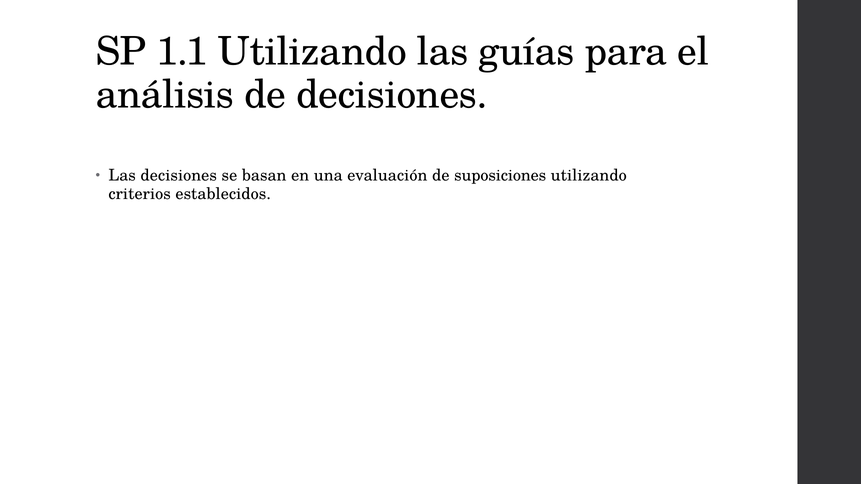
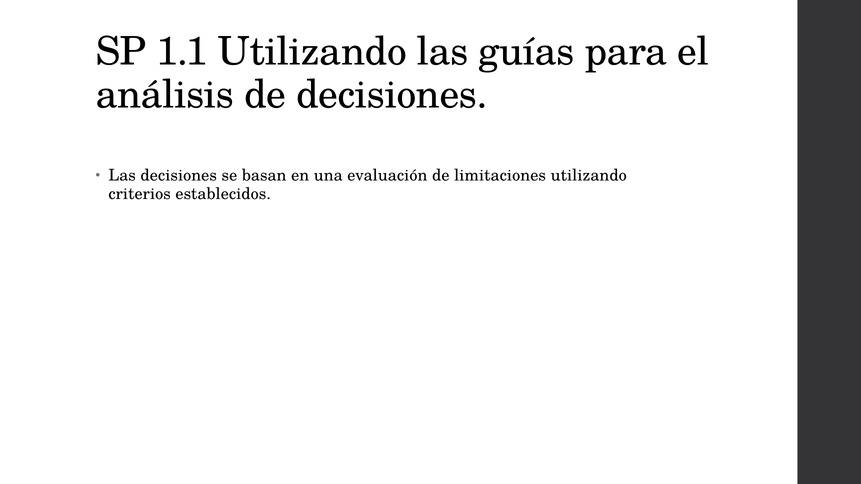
suposiciones: suposiciones -> limitaciones
